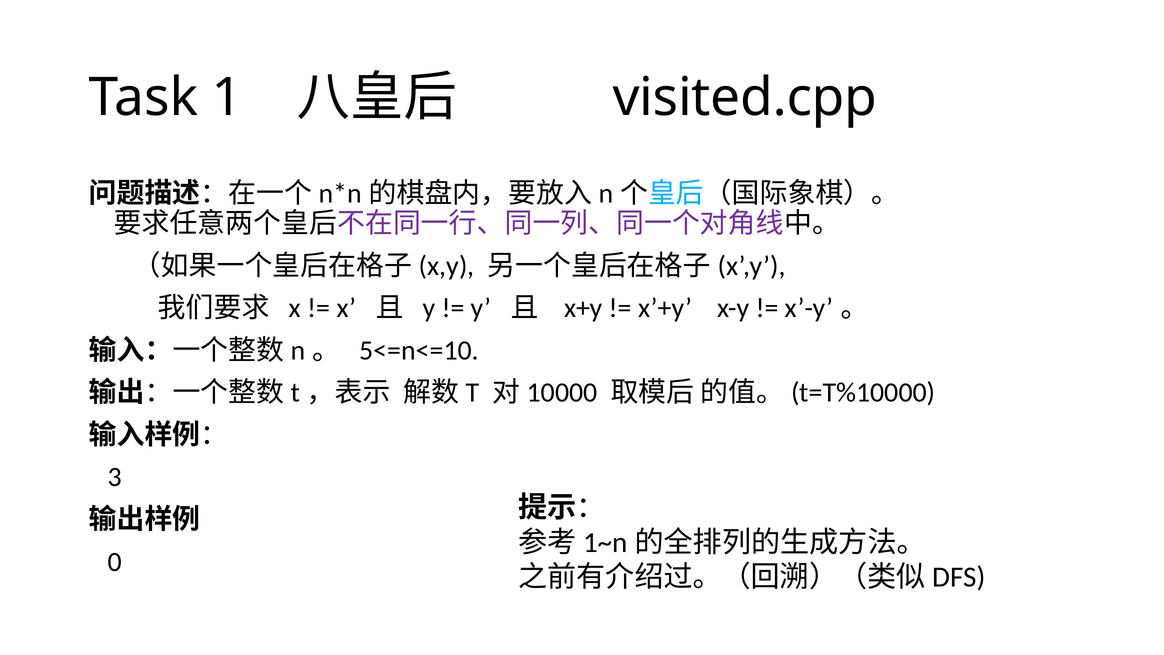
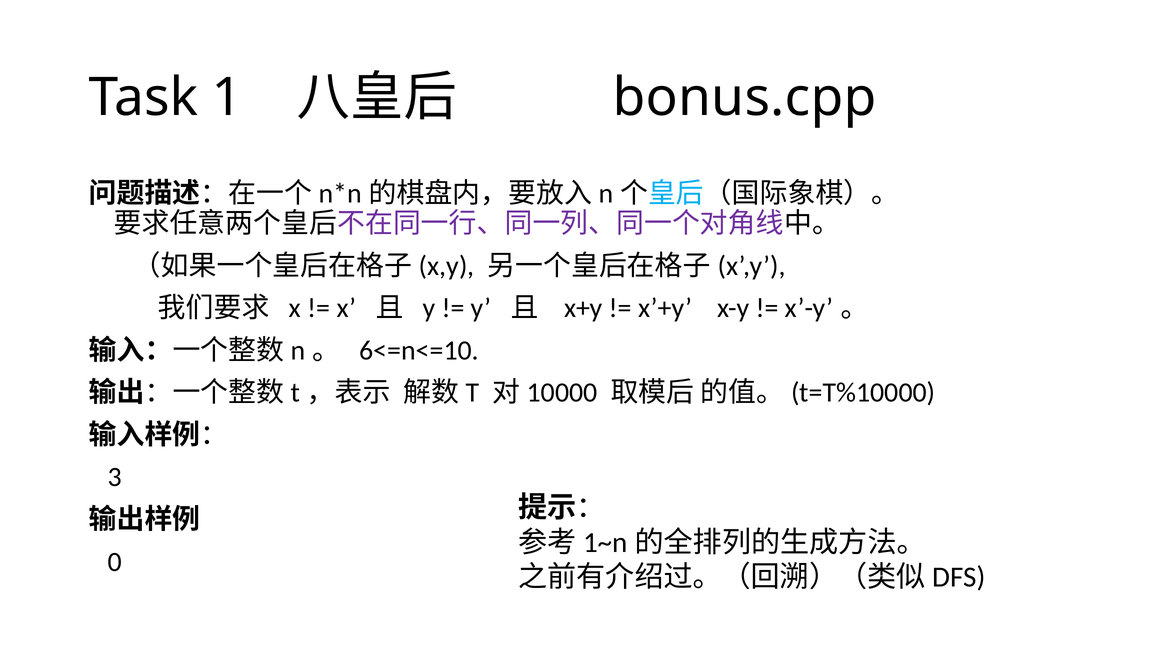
visited.cpp: visited.cpp -> bonus.cpp
5<=n<=10: 5<=n<=10 -> 6<=n<=10
